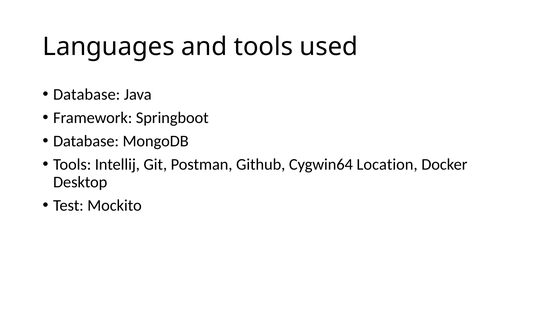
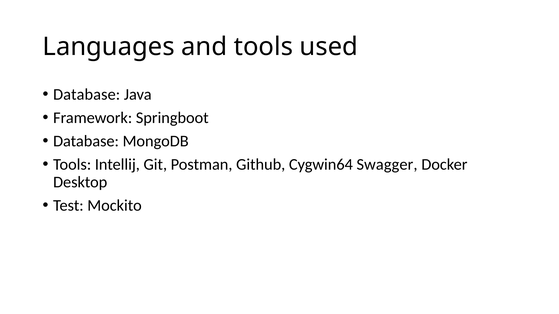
Location: Location -> Swagger
